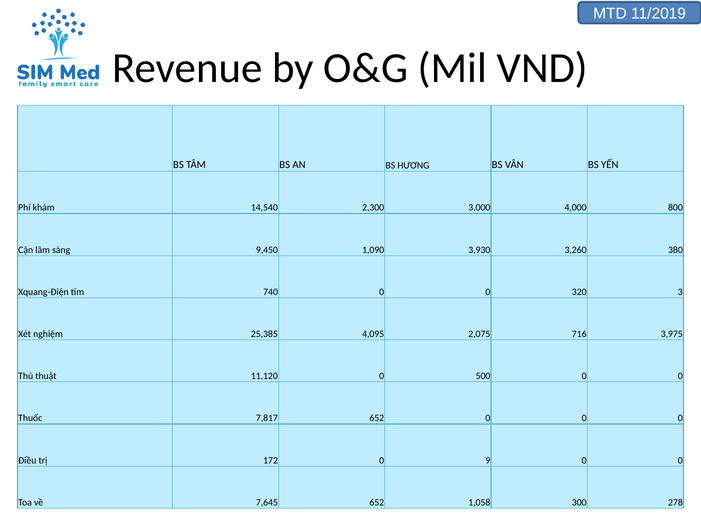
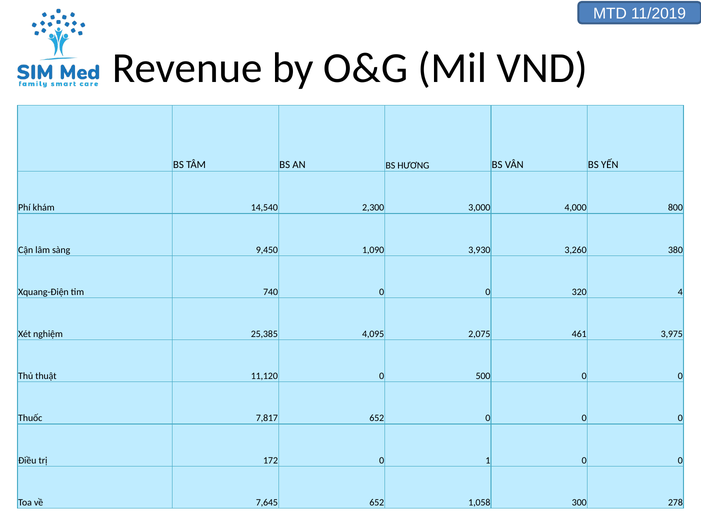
3: 3 -> 4
716: 716 -> 461
9: 9 -> 1
